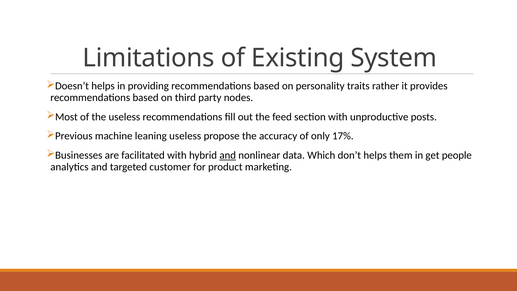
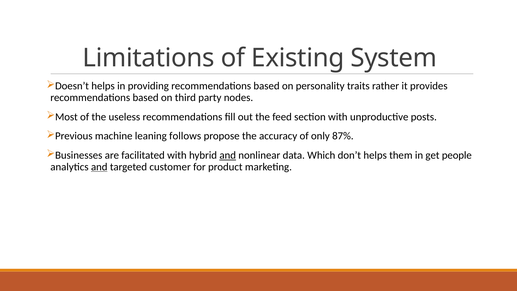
leaning useless: useless -> follows
17%: 17% -> 87%
and at (99, 167) underline: none -> present
